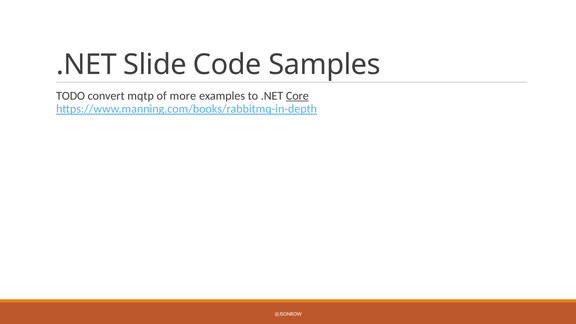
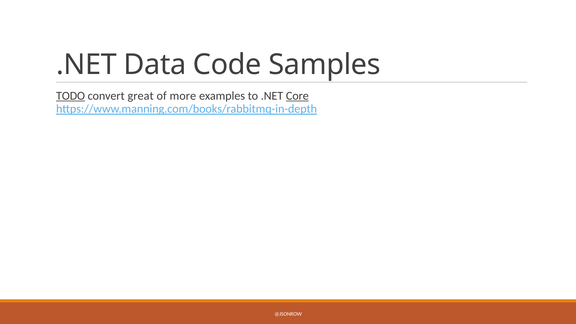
Slide: Slide -> Data
TODO underline: none -> present
mqtp: mqtp -> great
